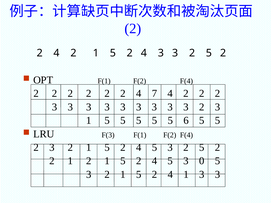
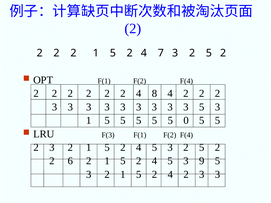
4 at (57, 53): 4 -> 2
4 3: 3 -> 7
7: 7 -> 8
3 3 3 2: 2 -> 5
6: 6 -> 0
1 at (70, 161): 1 -> 6
0: 0 -> 9
2 4 1: 1 -> 2
